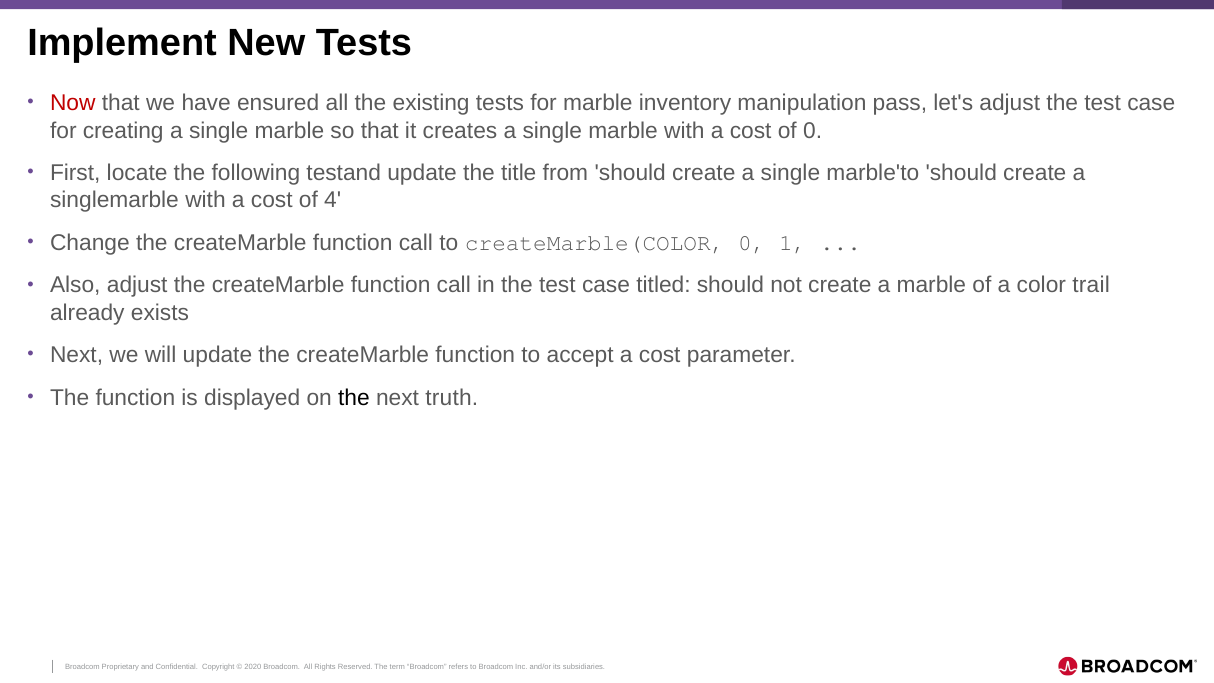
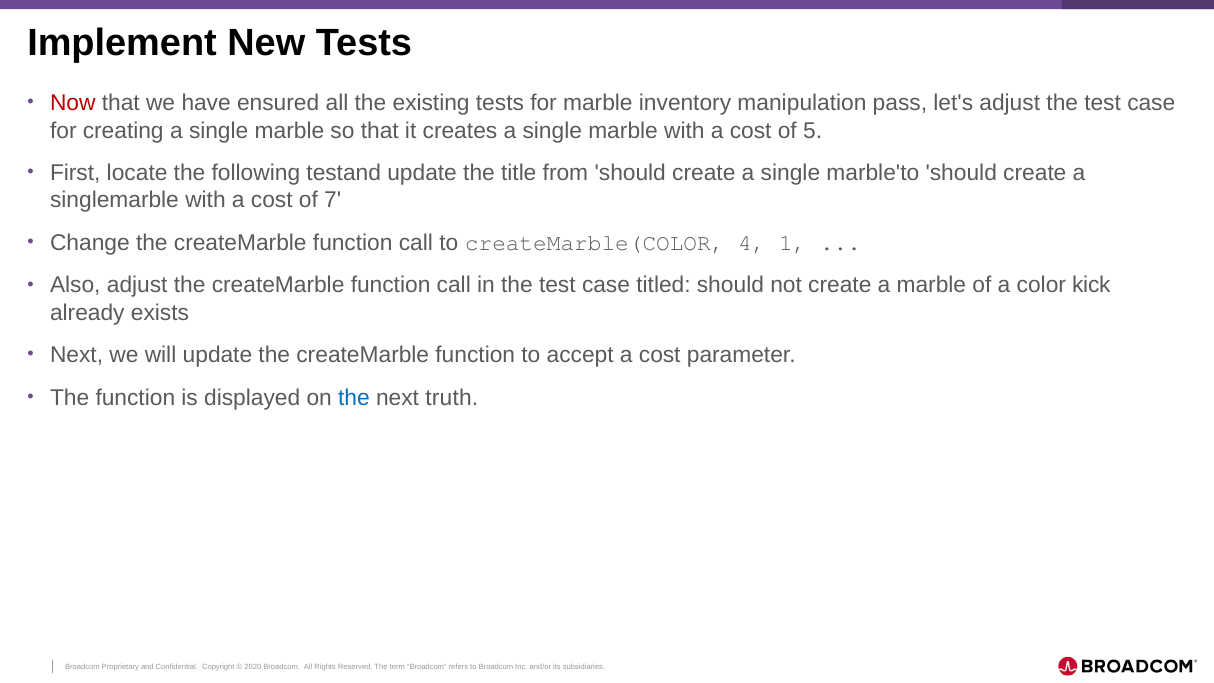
of 0: 0 -> 5
4: 4 -> 7
createMarble(COLOR 0: 0 -> 4
trail: trail -> kick
the at (354, 398) colour: black -> blue
